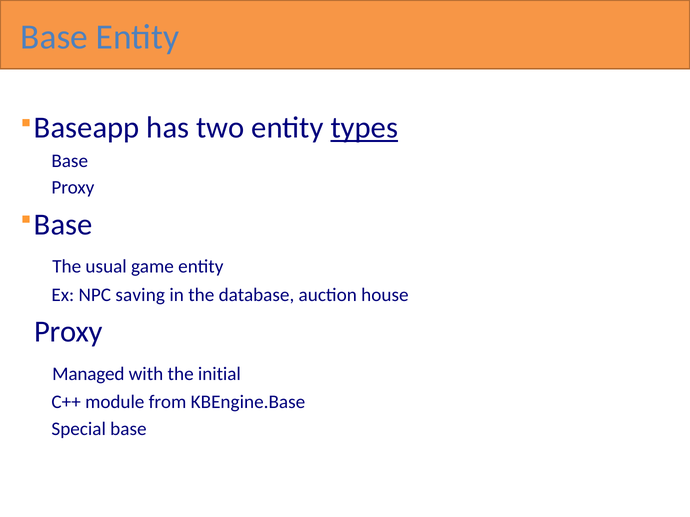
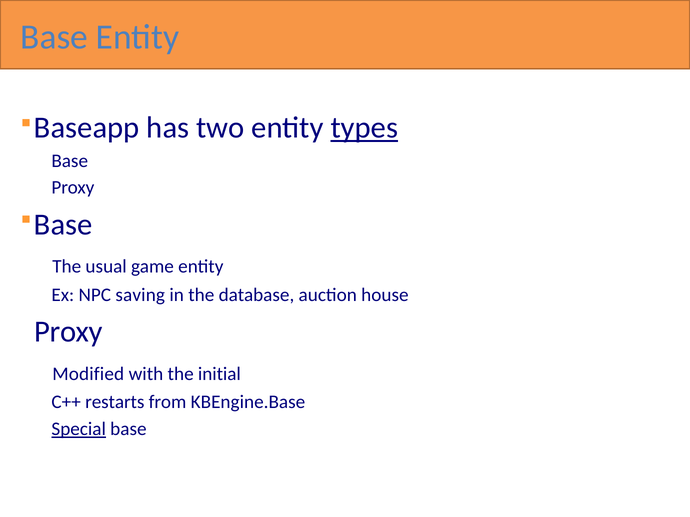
Managed: Managed -> Modified
module: module -> restarts
Special underline: none -> present
